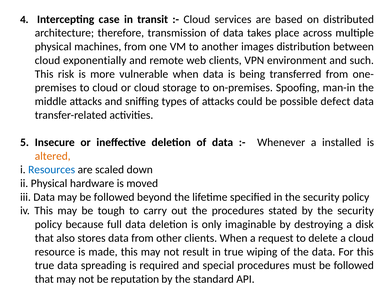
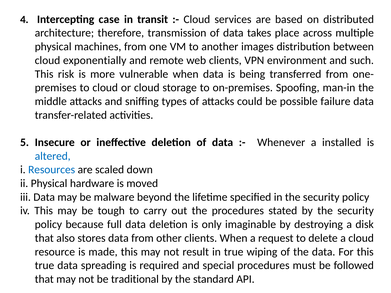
defect: defect -> failure
altered colour: orange -> blue
may be followed: followed -> malware
reputation: reputation -> traditional
